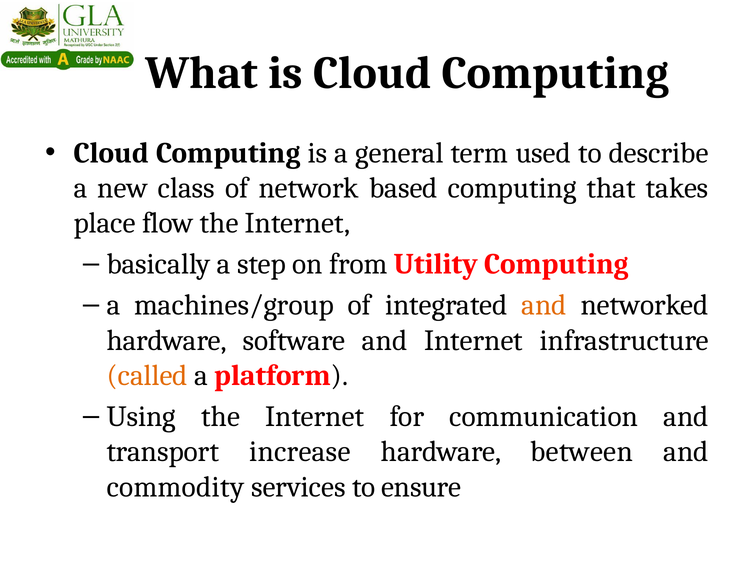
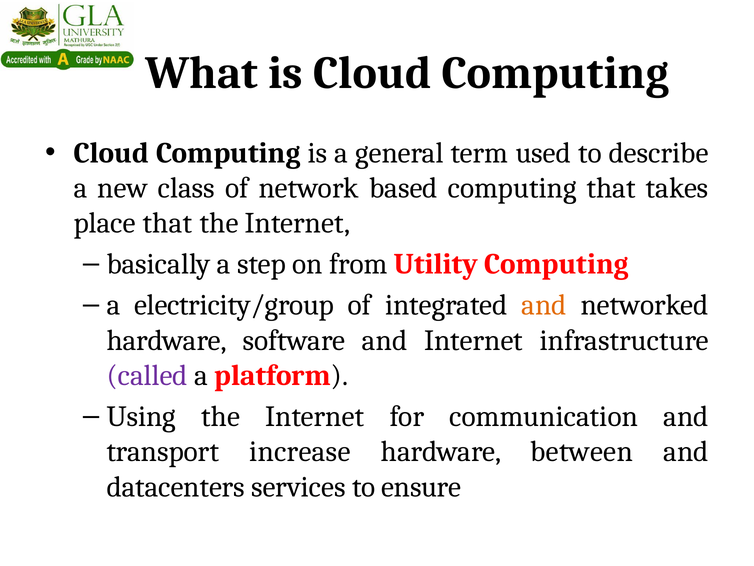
place flow: flow -> that
machines/group: machines/group -> electricity/group
called colour: orange -> purple
commodity: commodity -> datacenters
